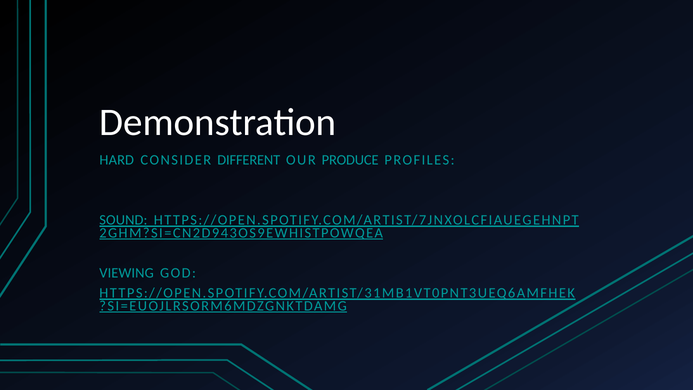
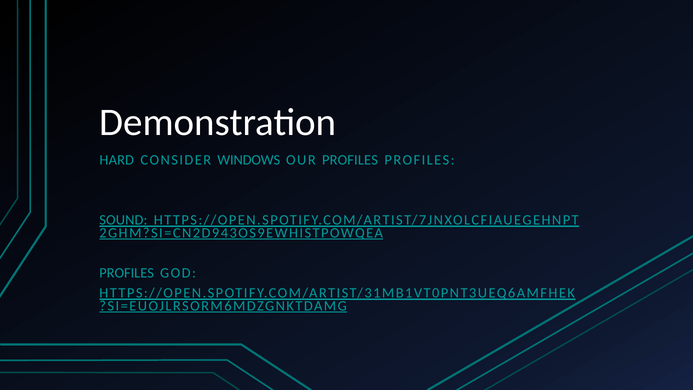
DIFFERENT: DIFFERENT -> WINDOWS
OUR PRODUCE: PRODUCE -> PROFILES
VIEWING at (127, 273): VIEWING -> PROFILES
